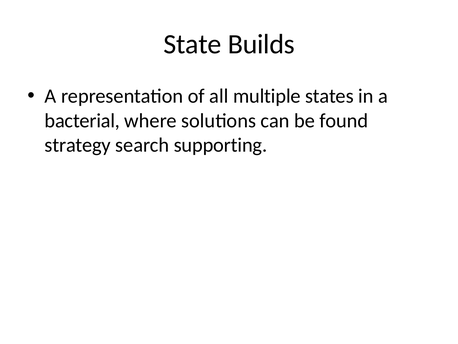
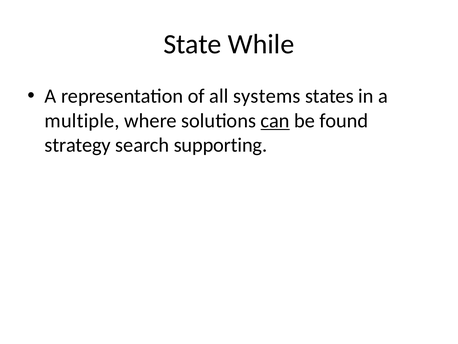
Builds: Builds -> While
multiple: multiple -> systems
bacterial: bacterial -> multiple
can underline: none -> present
